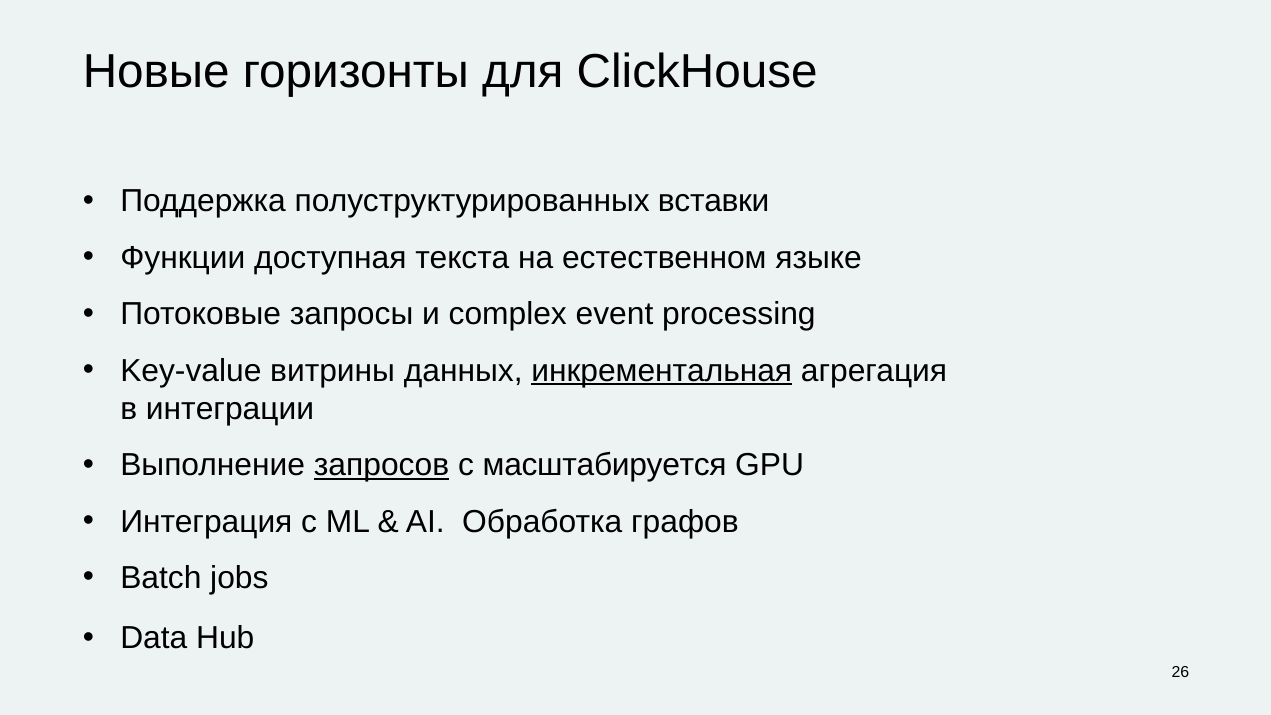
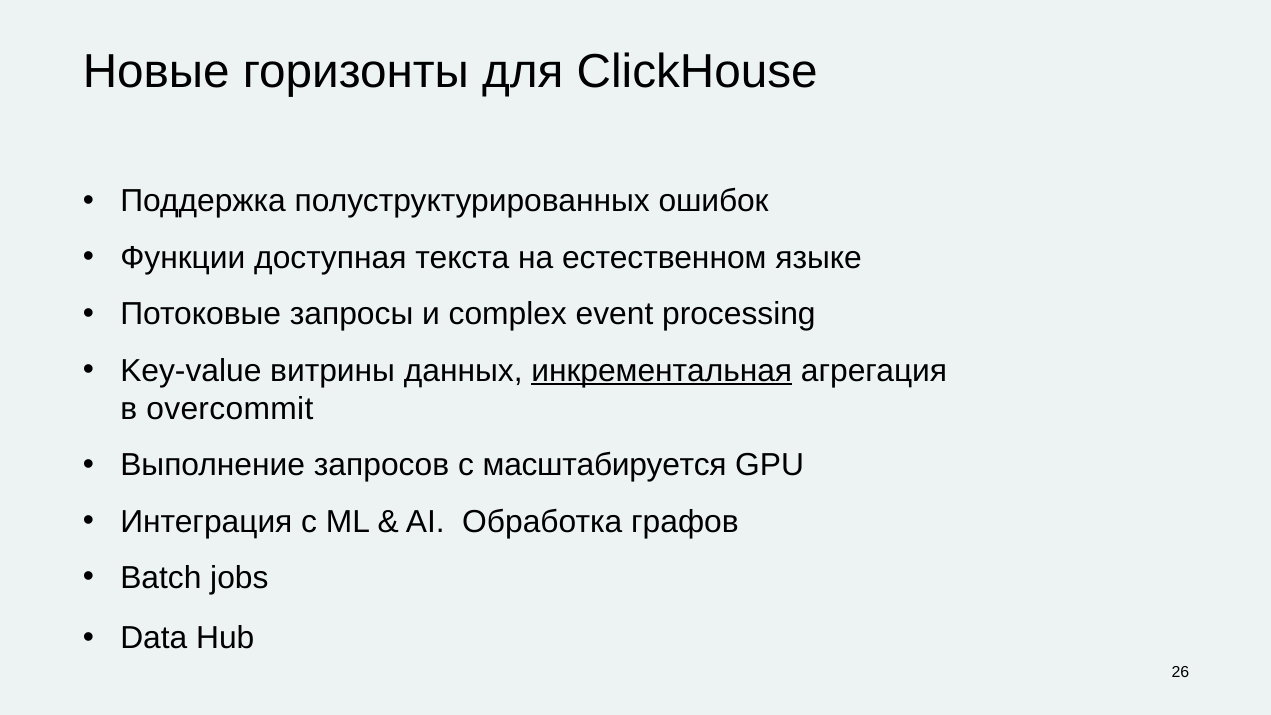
вставки: вставки -> ошибок
интеграции: интеграции -> overcommit
запросов underline: present -> none
